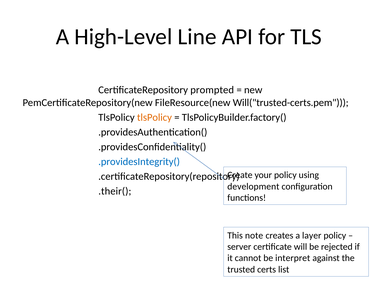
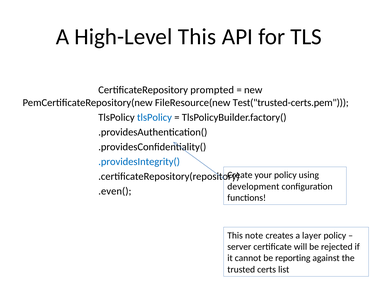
High-Level Line: Line -> This
Will("trusted-certs.pem: Will("trusted-certs.pem -> Test("trusted-certs.pem
tlsPolicy at (154, 117) colour: orange -> blue
.their(: .their( -> .even(
interpret: interpret -> reporting
